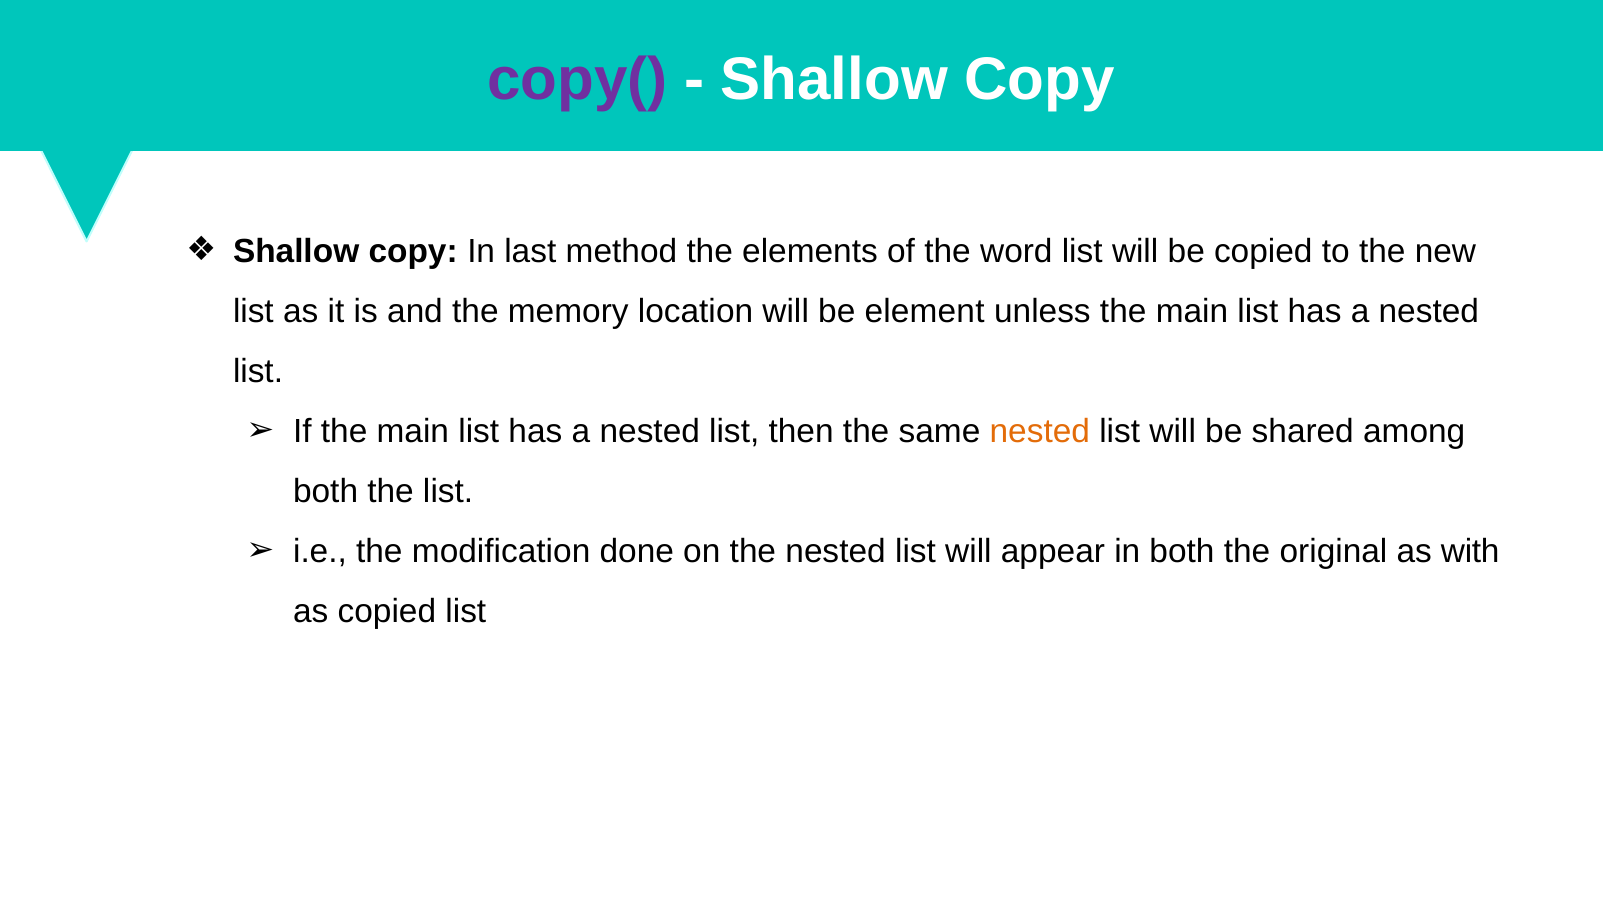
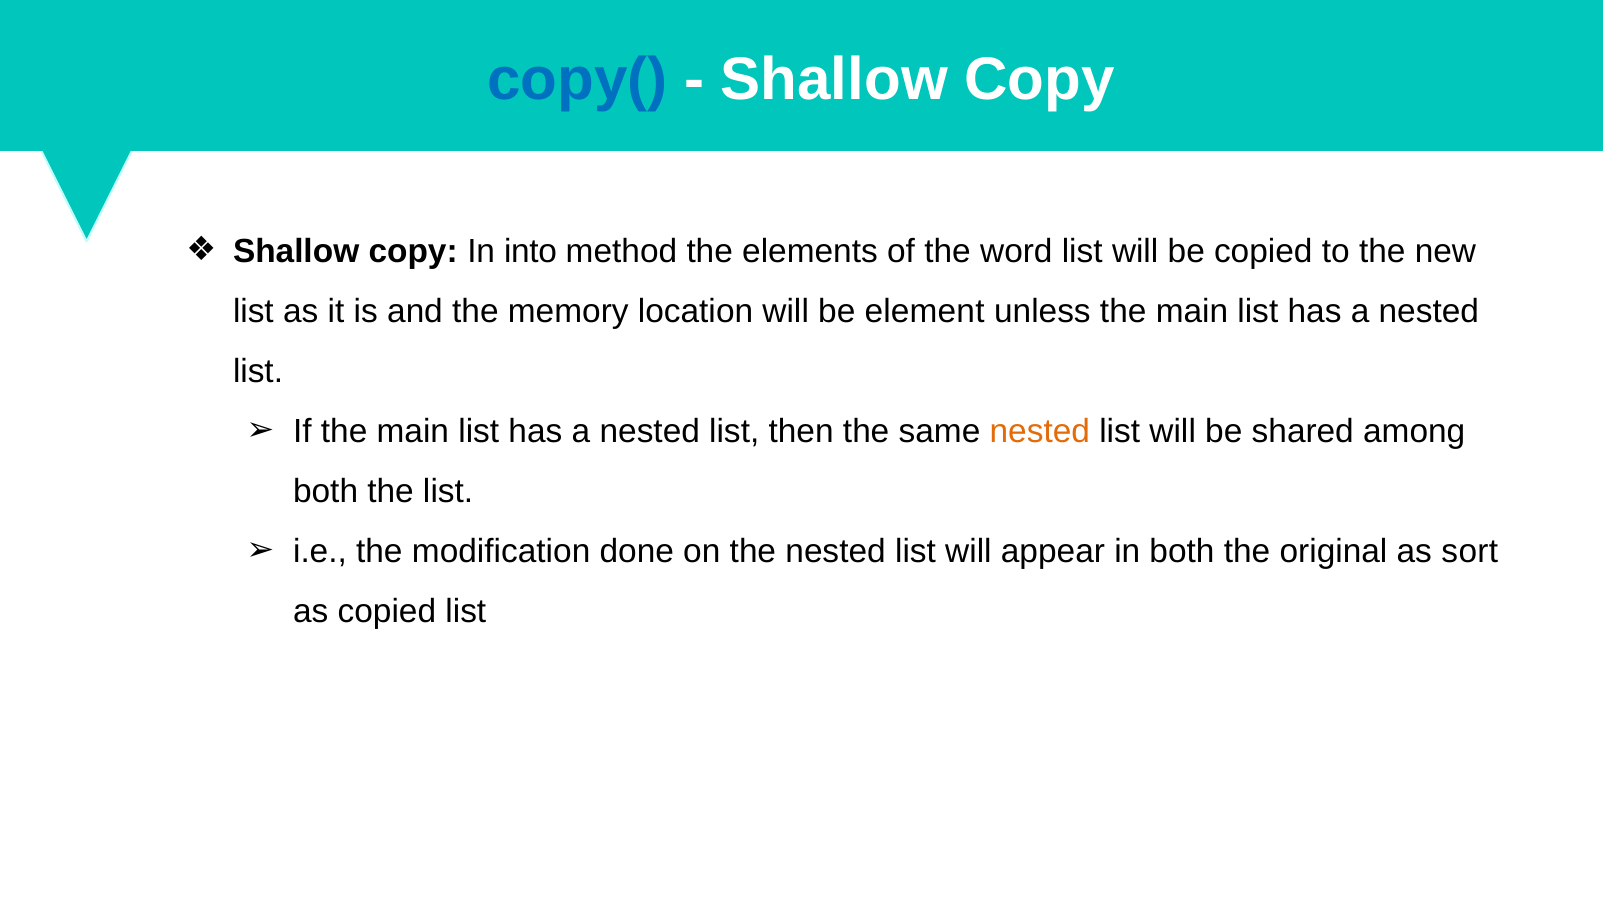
copy( colour: purple -> blue
last: last -> into
with: with -> sort
